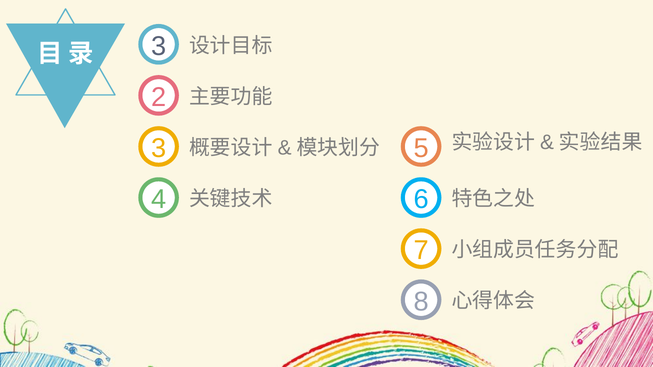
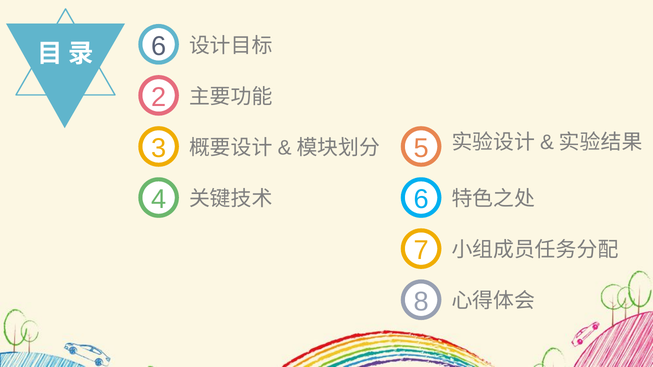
3 at (159, 46): 3 -> 6
